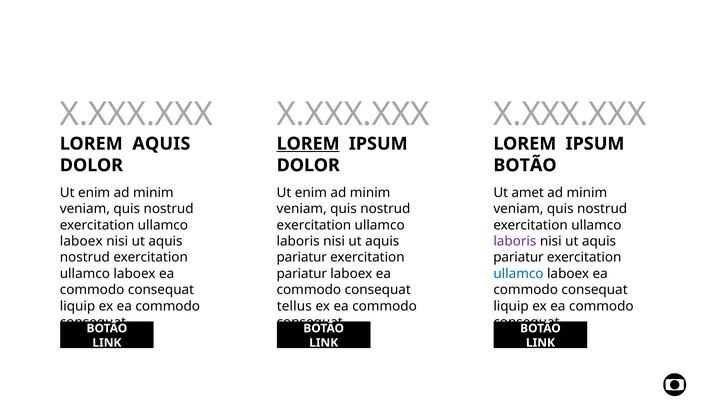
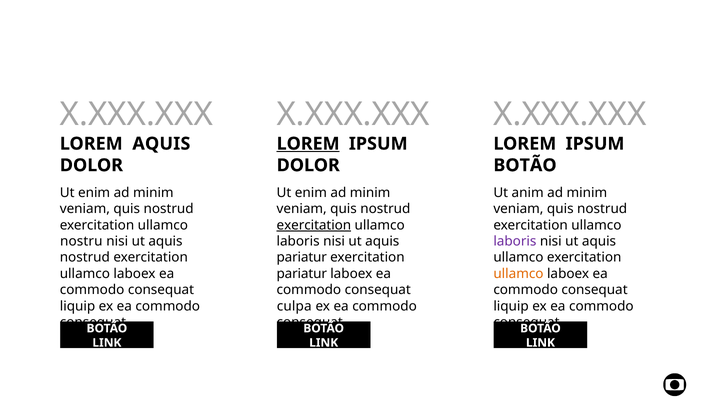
amet: amet -> anim
exercitation at (314, 225) underline: none -> present
laboex at (81, 242): laboex -> nostru
pariatur at (518, 258): pariatur -> ullamco
ullamco at (518, 274) colour: blue -> orange
tellus: tellus -> culpa
